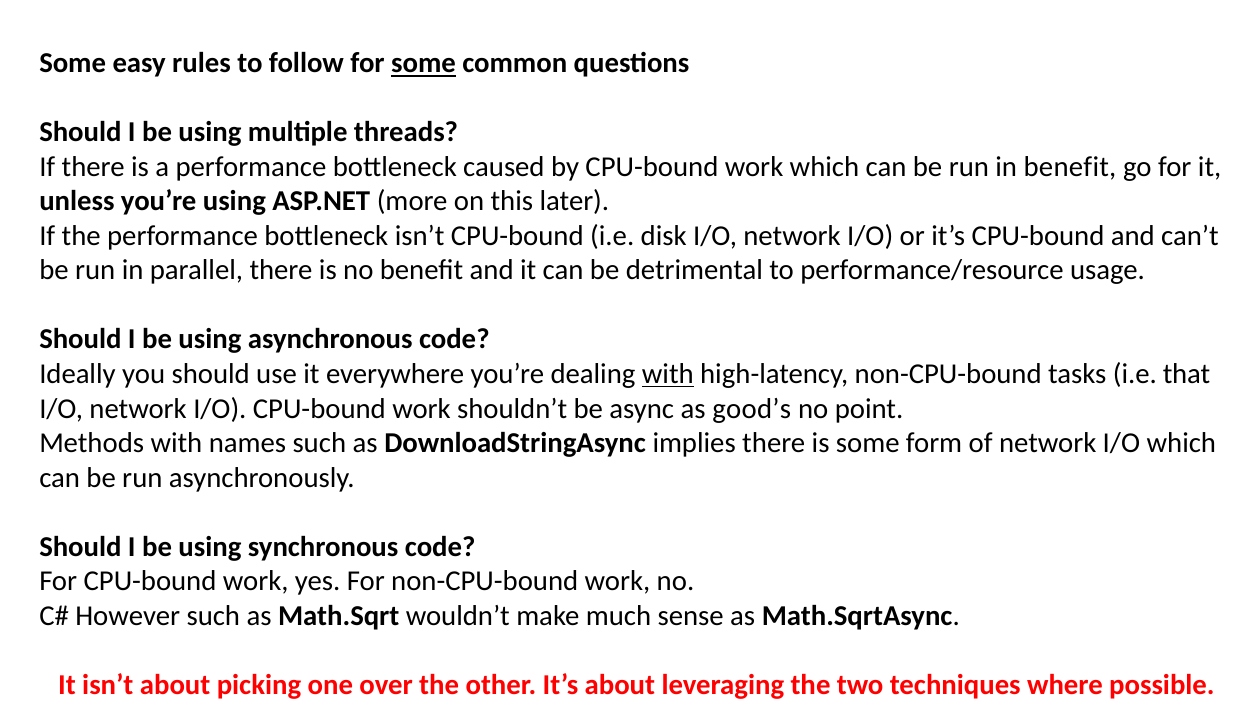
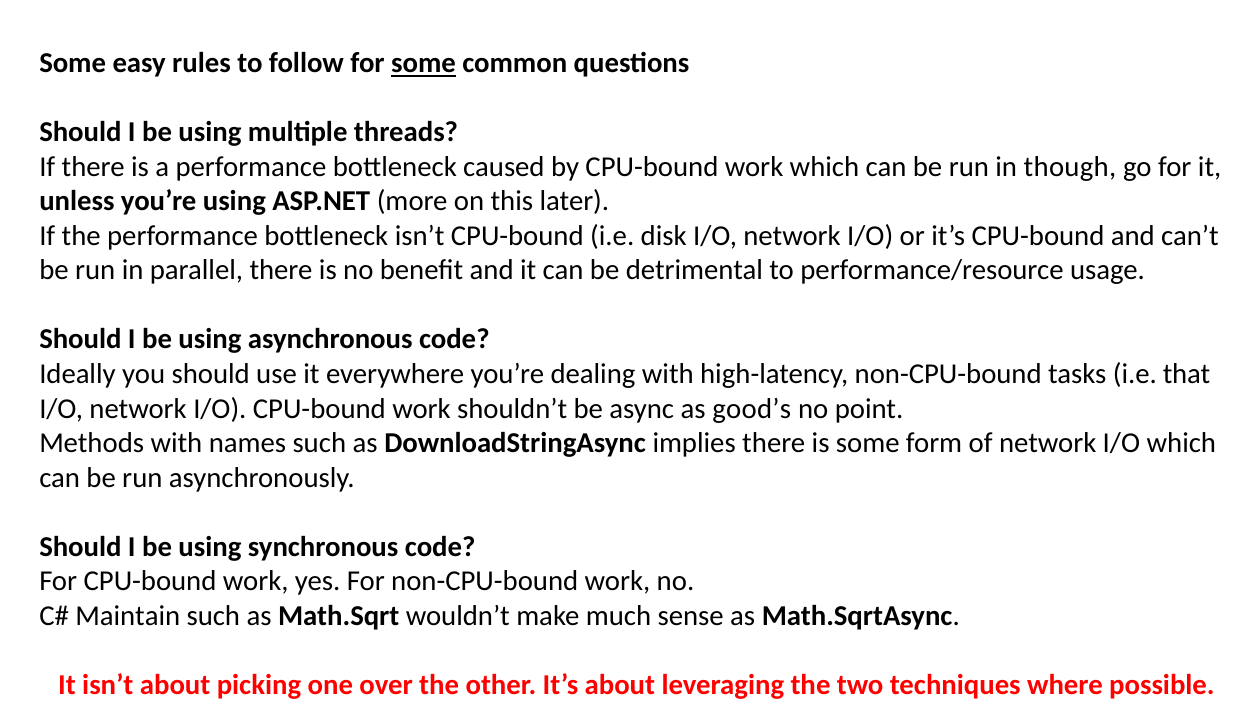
in benefit: benefit -> though
with at (668, 374) underline: present -> none
However: However -> Maintain
